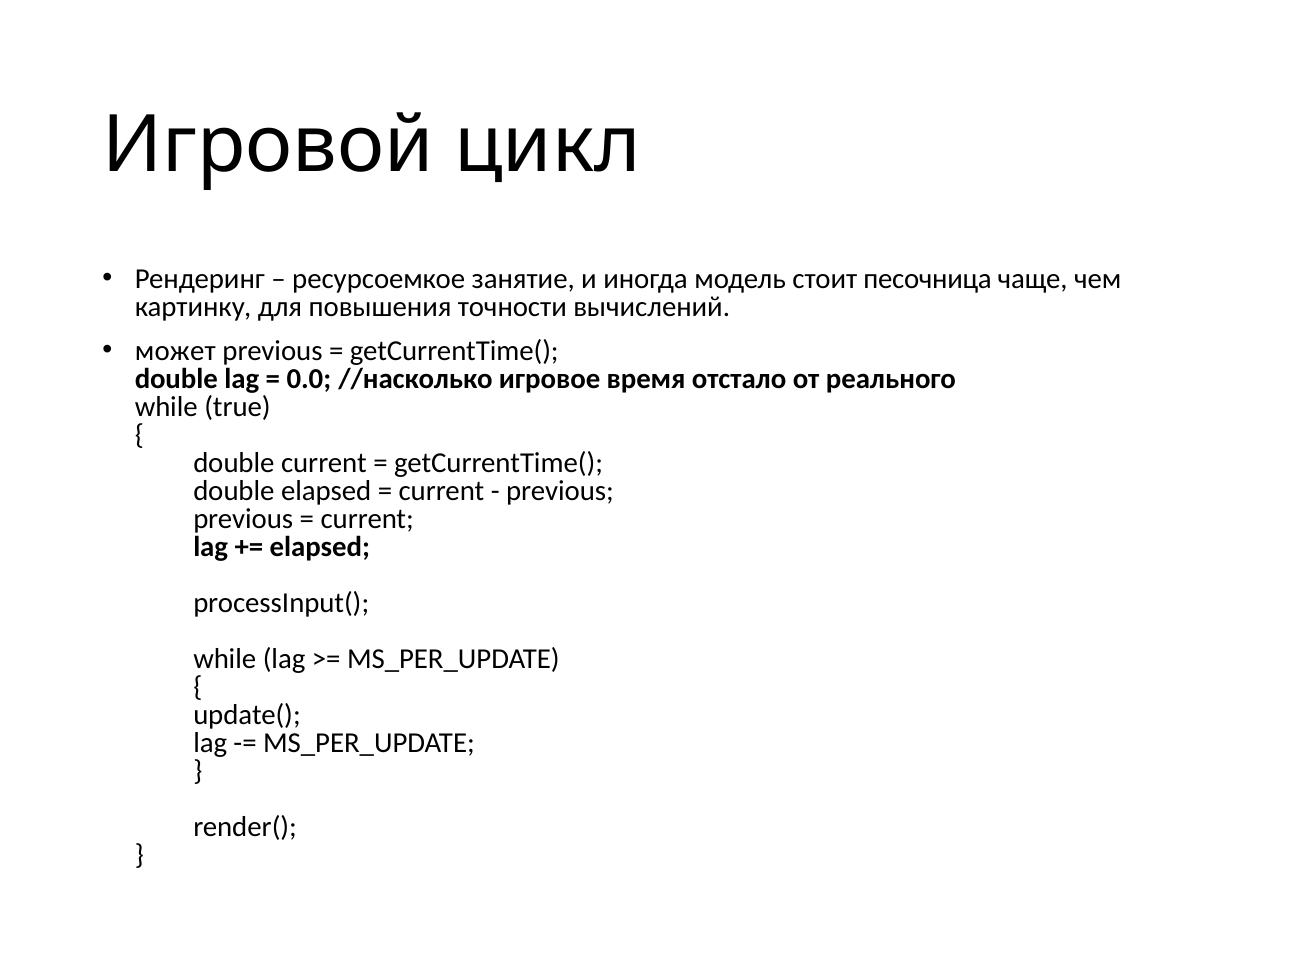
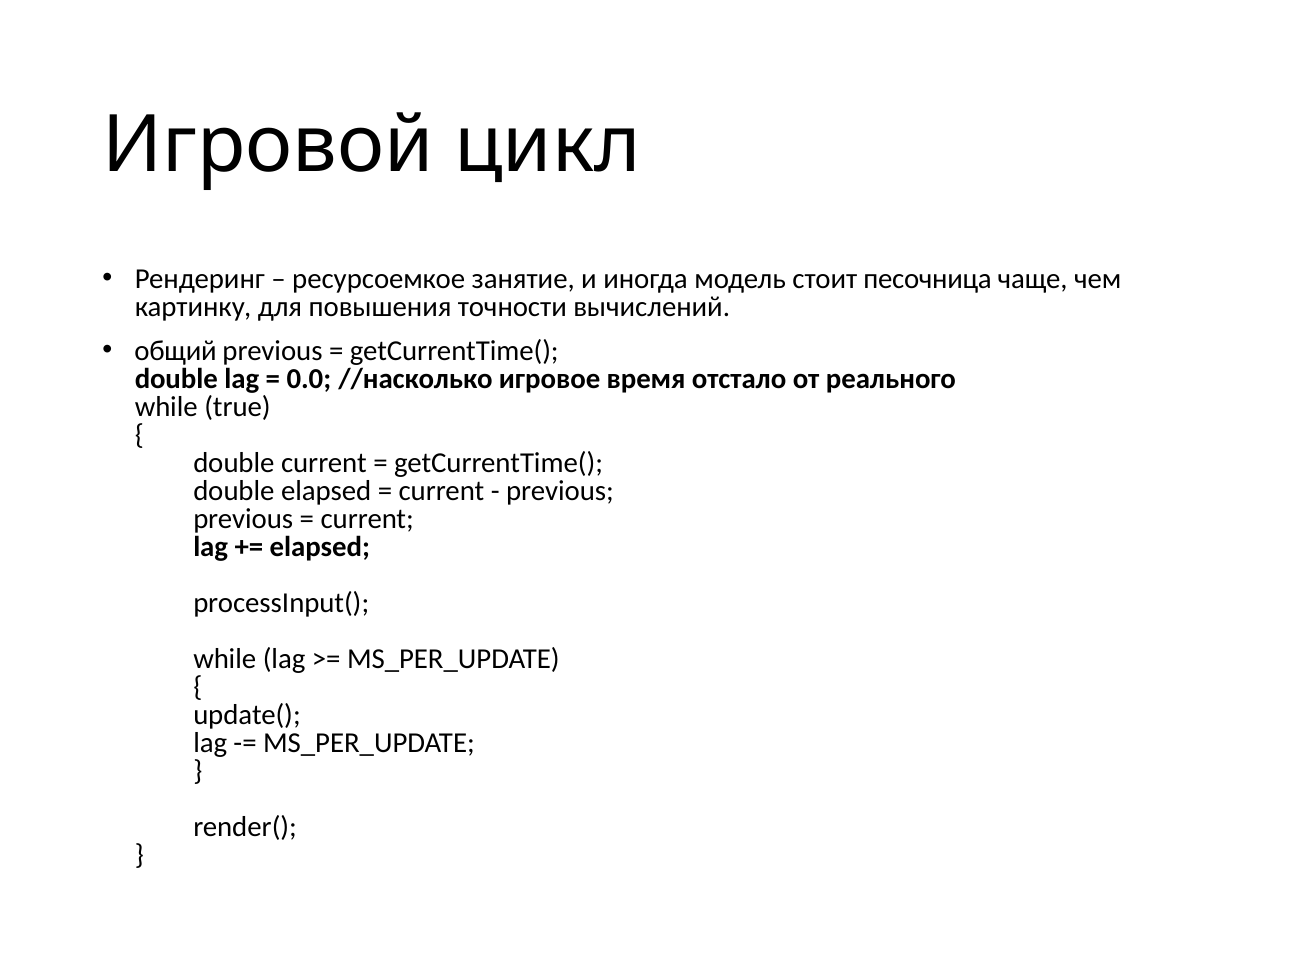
может: может -> общий
